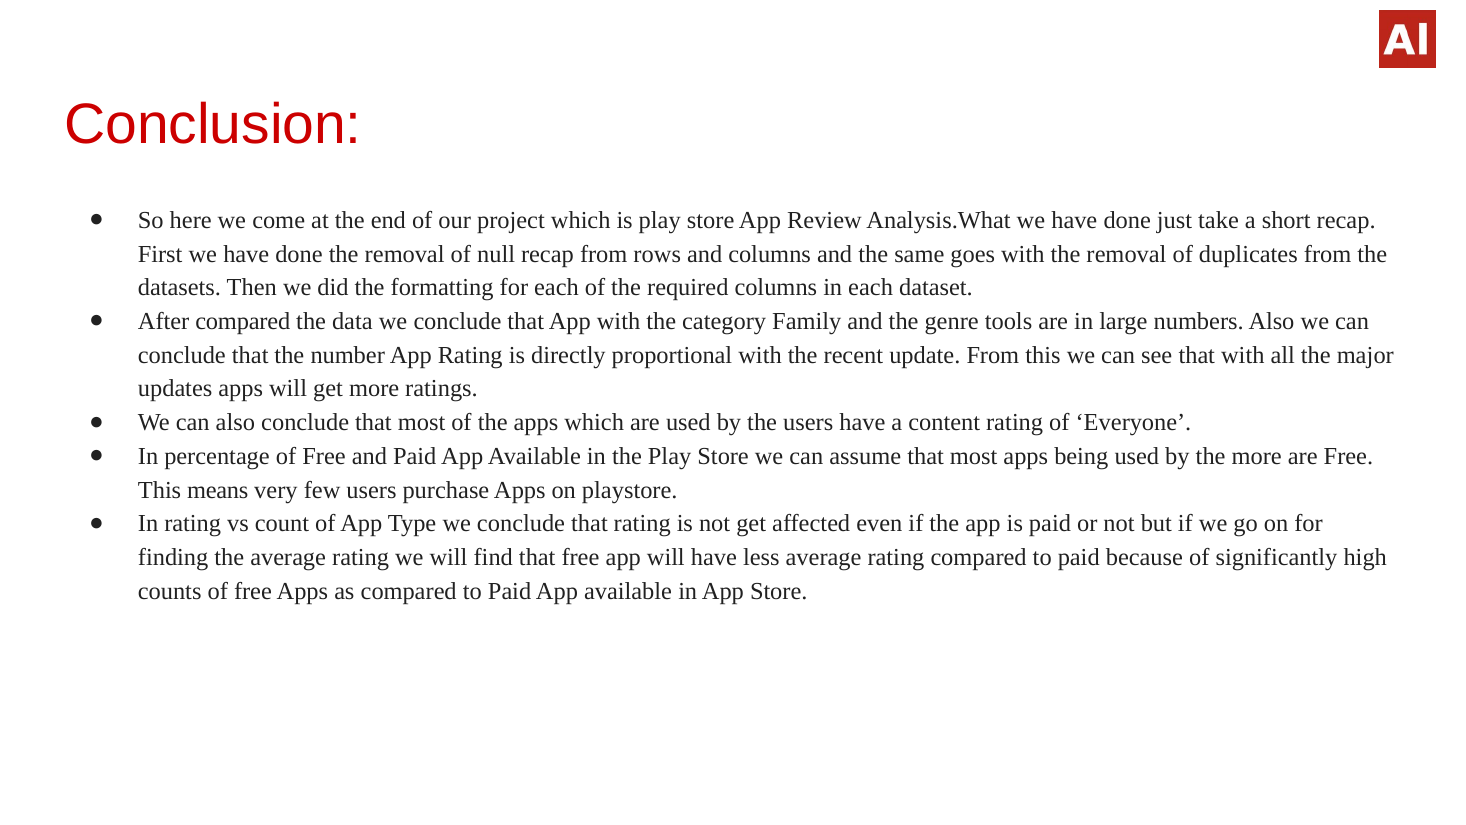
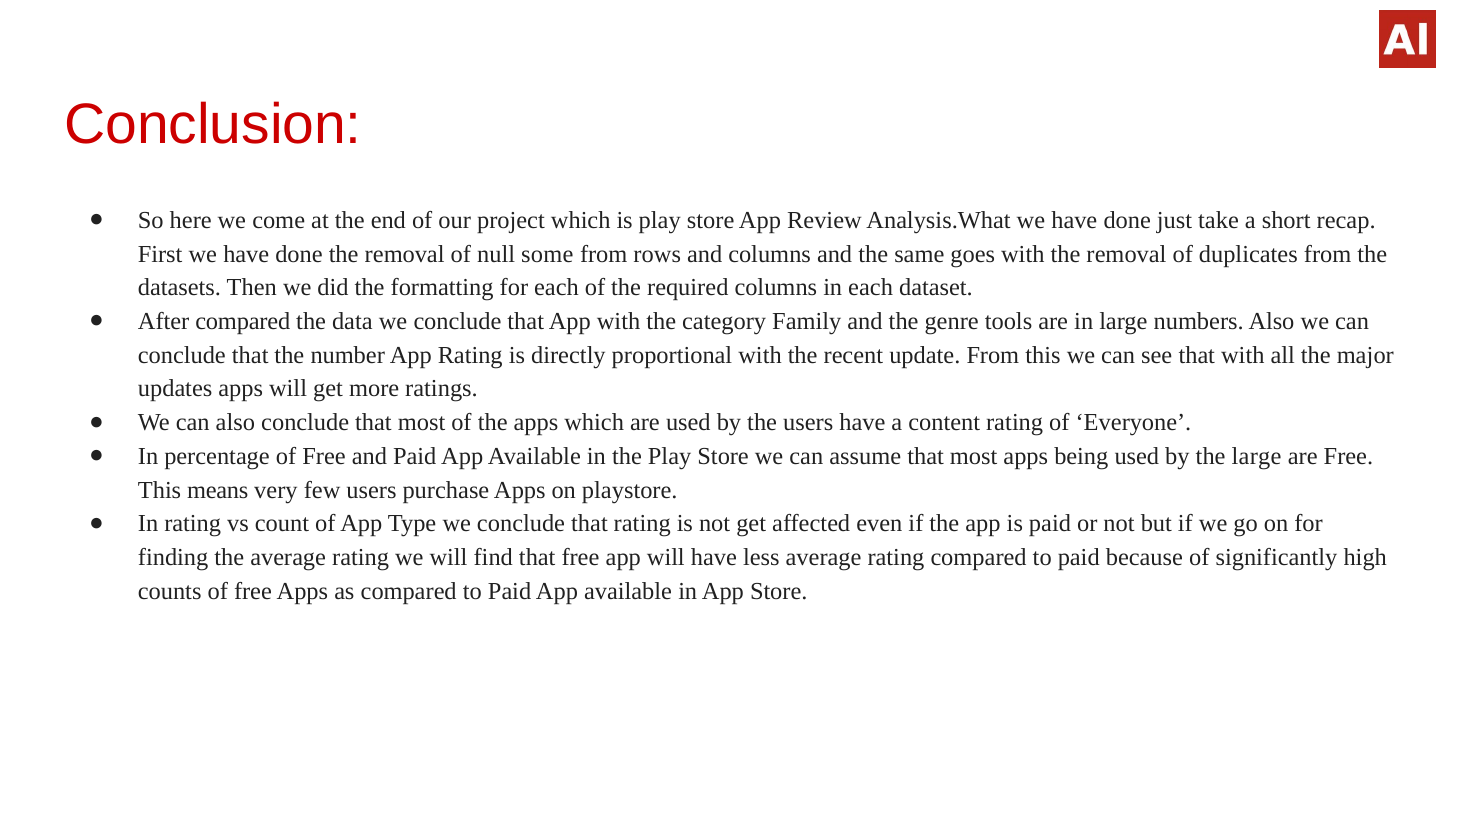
null recap: recap -> some
the more: more -> large
